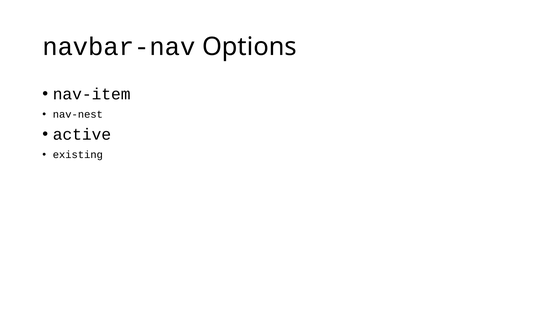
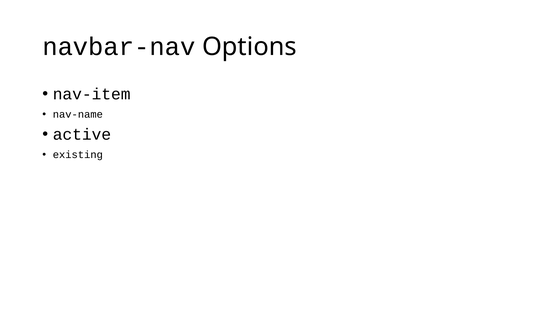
nav-nest: nav-nest -> nav-name
